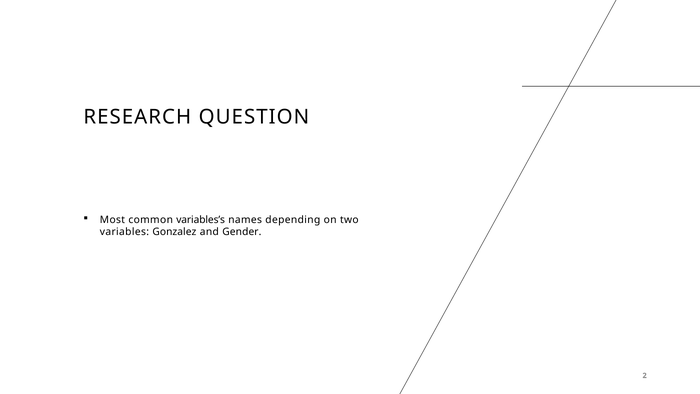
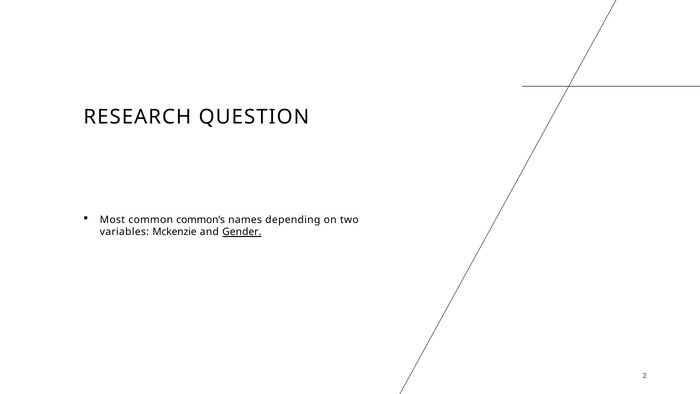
variables’s: variables’s -> common’s
Gonzalez: Gonzalez -> Mckenzie
Gender underline: none -> present
